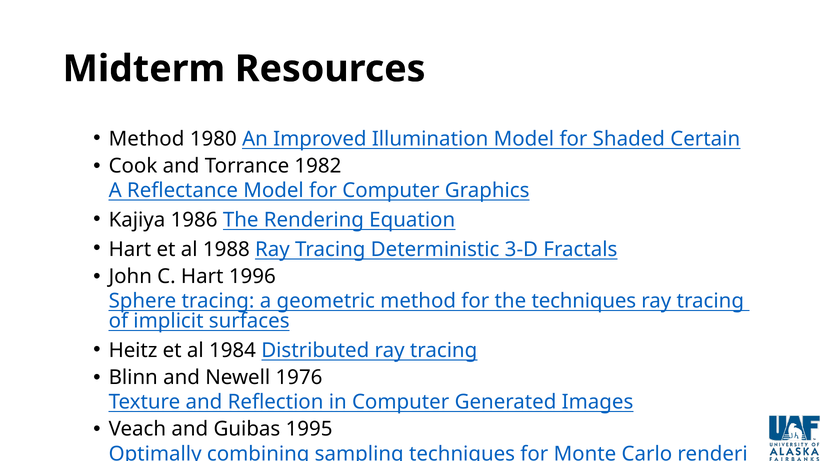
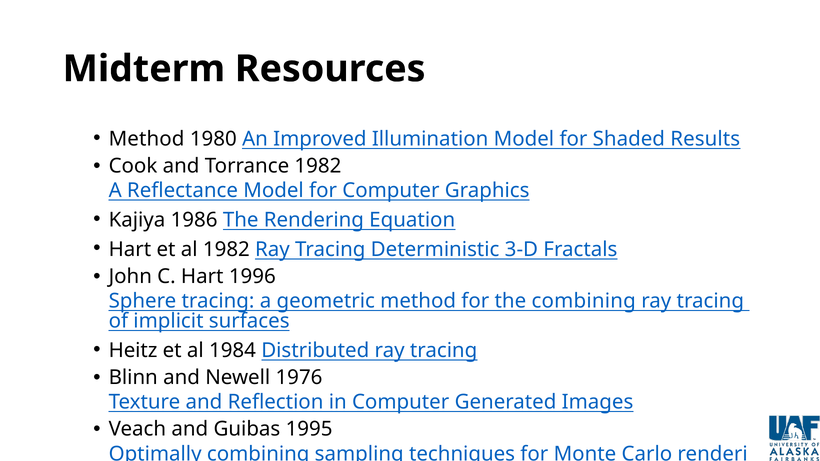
Certain: Certain -> Results
al 1988: 1988 -> 1982
the techniques: techniques -> combining
